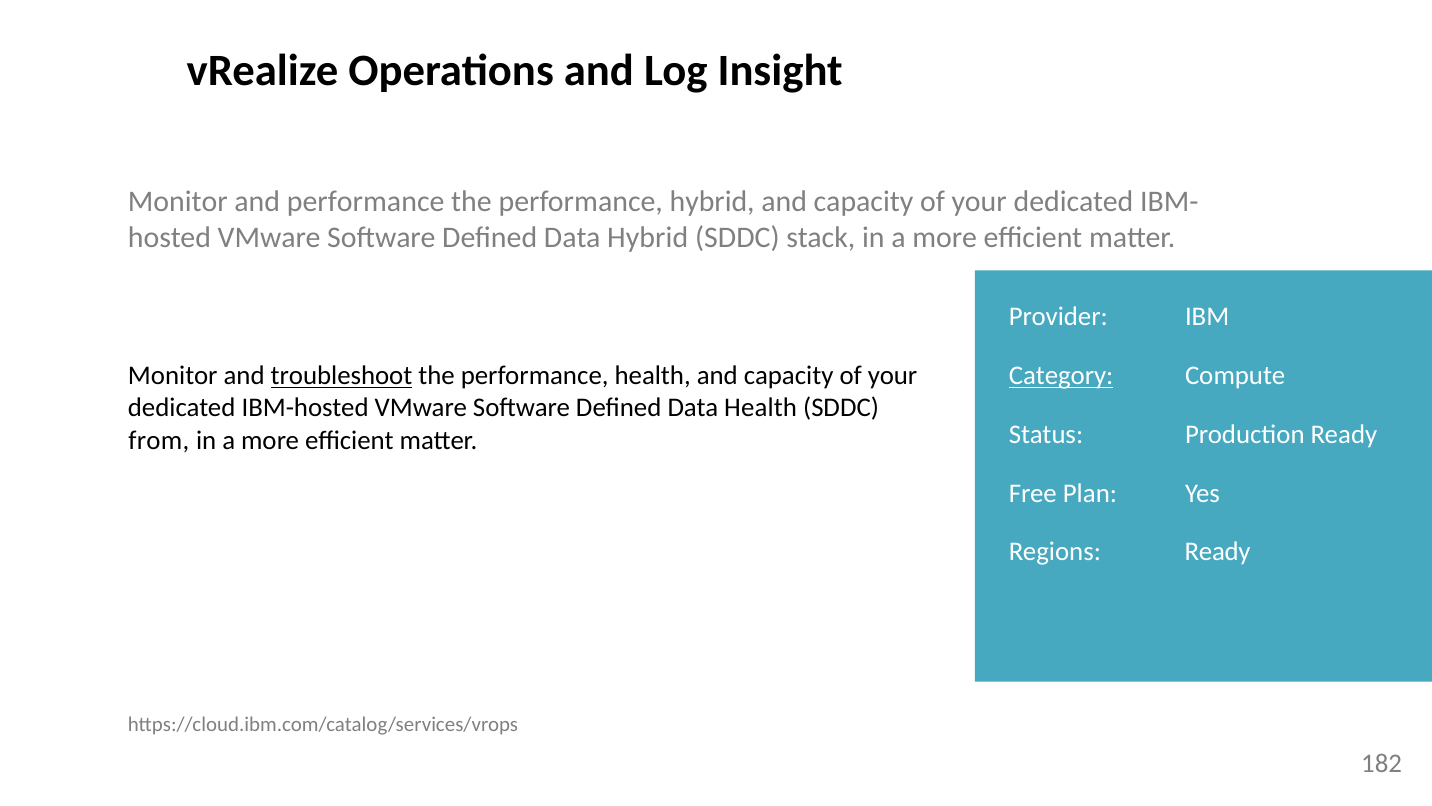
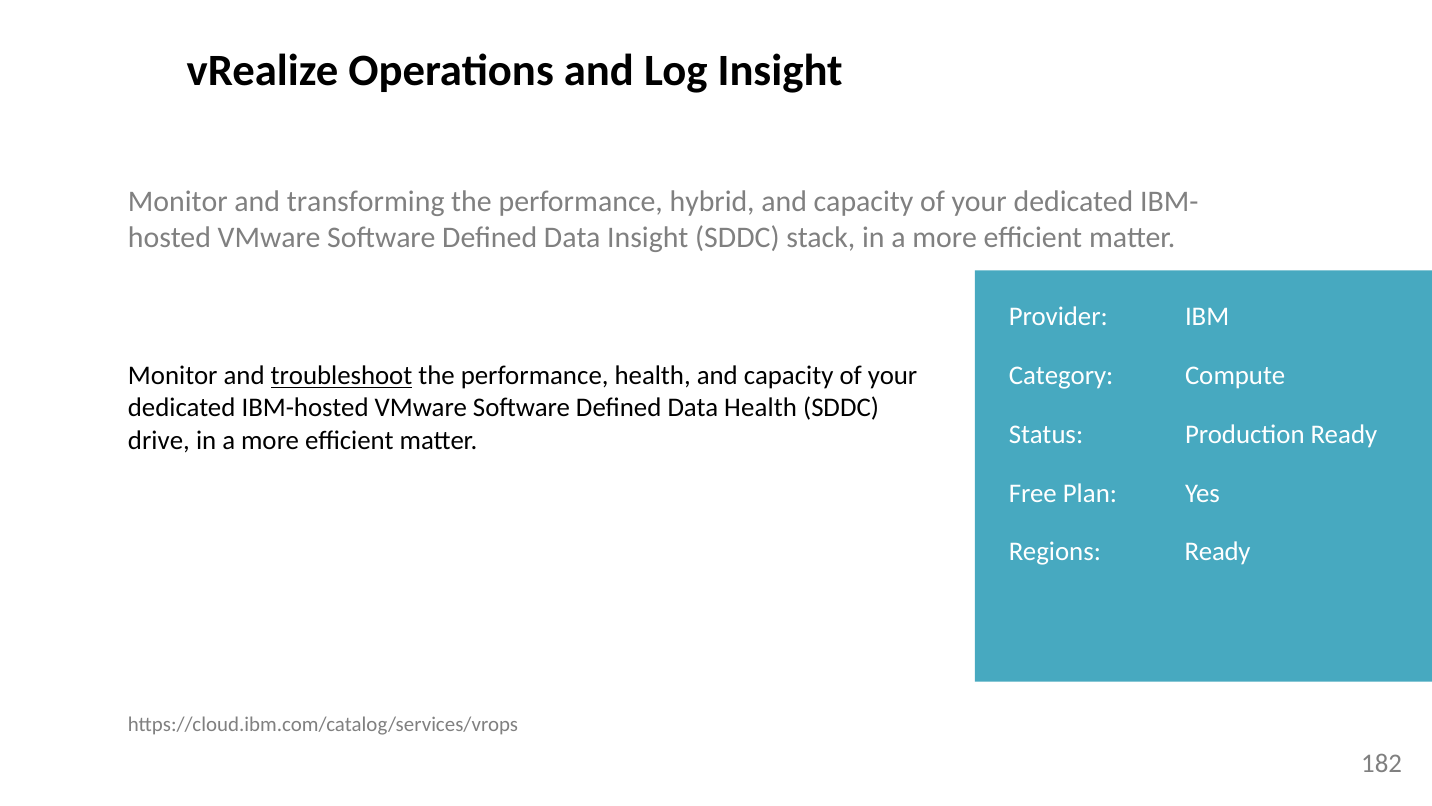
and performance: performance -> transforming
Data Hybrid: Hybrid -> Insight
Category underline: present -> none
from: from -> drive
